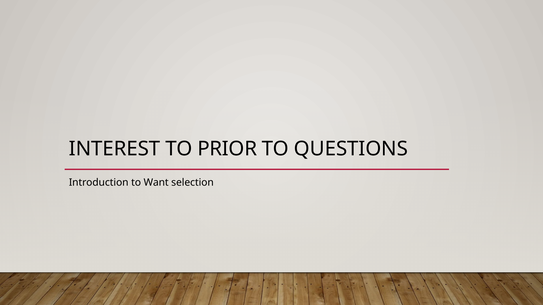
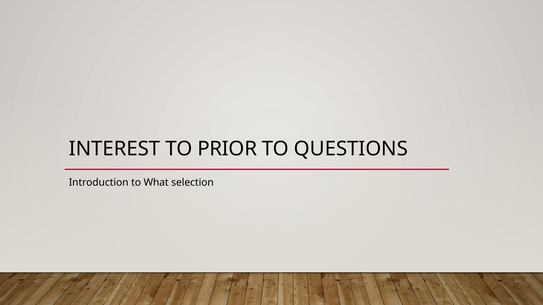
Want: Want -> What
